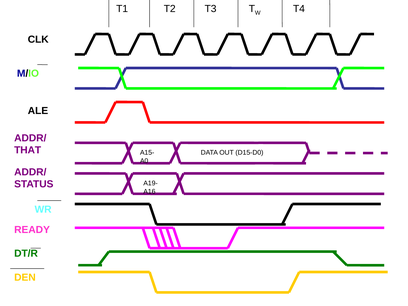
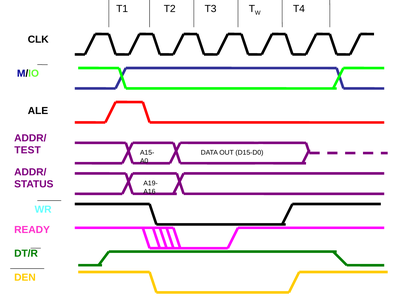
THAT: THAT -> TEST
